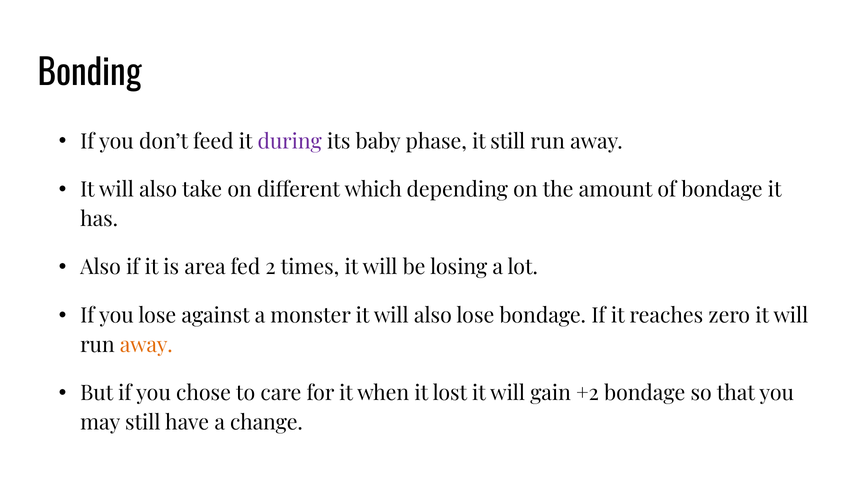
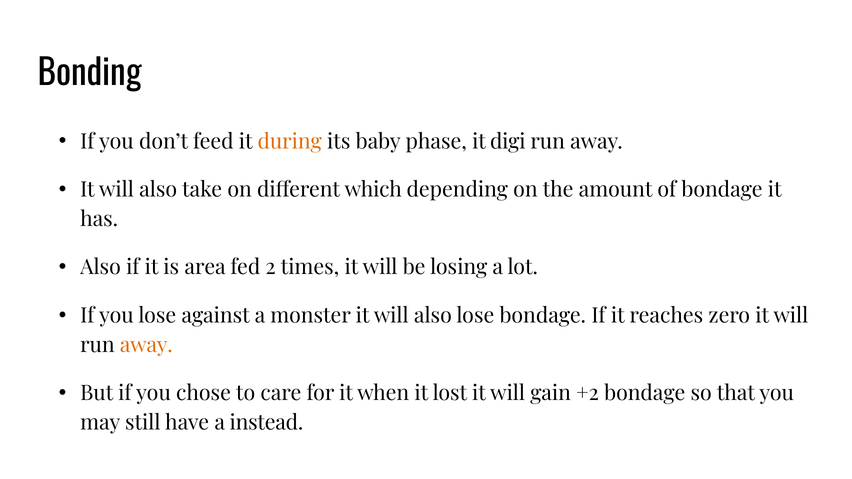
during colour: purple -> orange
it still: still -> digi
change: change -> instead
